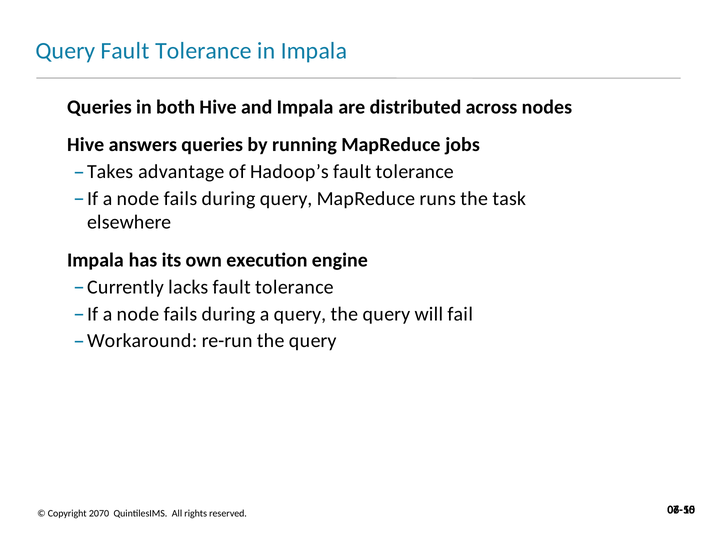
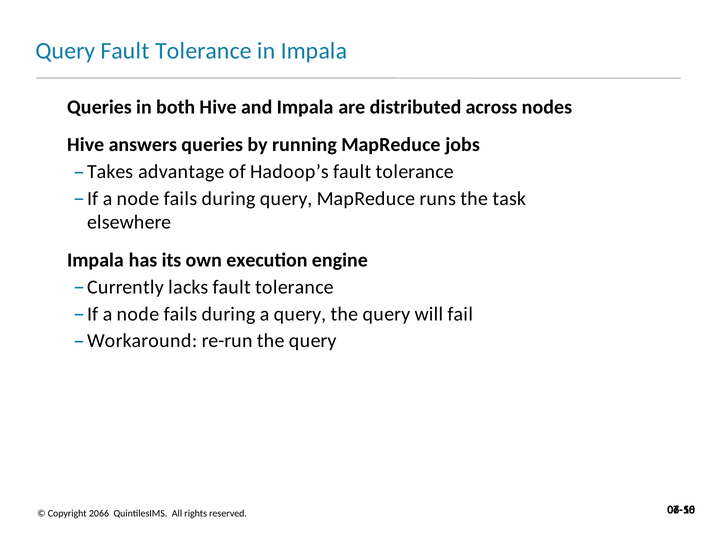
2070: 2070 -> 2066
